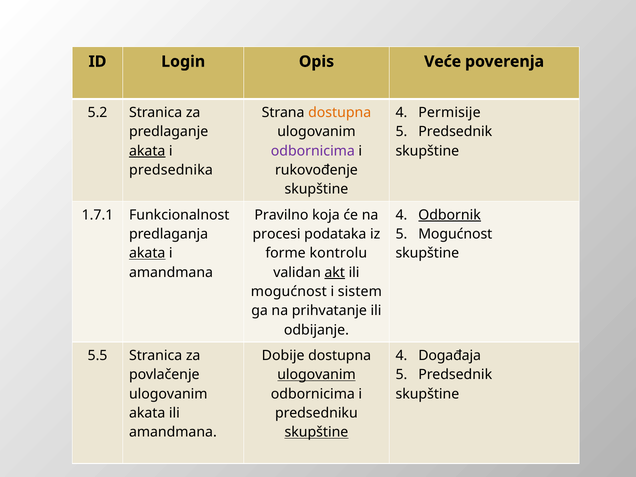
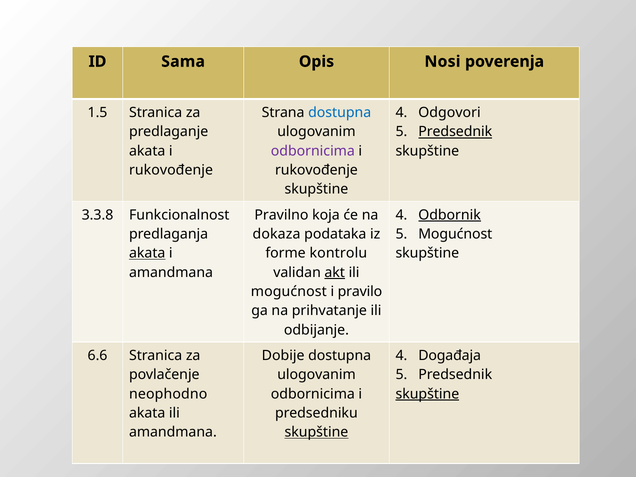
Login: Login -> Sama
Veće: Veće -> Nosi
5.2: 5.2 -> 1.5
dostupna at (340, 113) colour: orange -> blue
Permisije: Permisije -> Odgovori
Predsednik at (455, 132) underline: none -> present
akata at (147, 151) underline: present -> none
predsednika at (171, 170): predsednika -> rukovođenje
1.7.1: 1.7.1 -> 3.3.8
procesi: procesi -> dokaza
sistem: sistem -> pravilo
5.5: 5.5 -> 6.6
ulogovanim at (317, 375) underline: present -> none
ulogovanim at (168, 394): ulogovanim -> neophodno
skupštine at (427, 394) underline: none -> present
